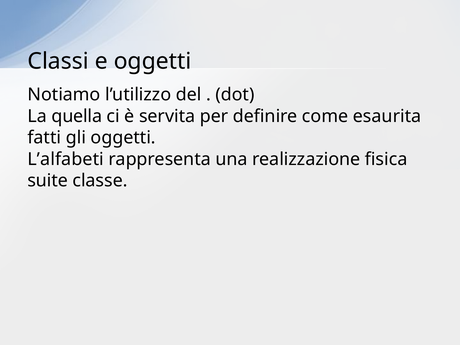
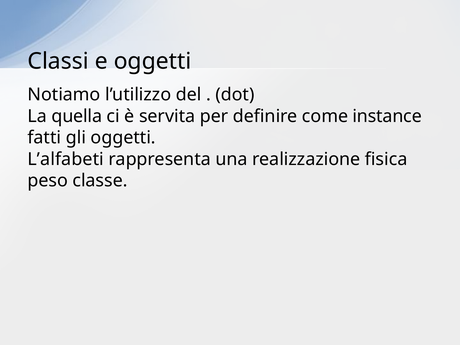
esaurita: esaurita -> instance
suite: suite -> peso
